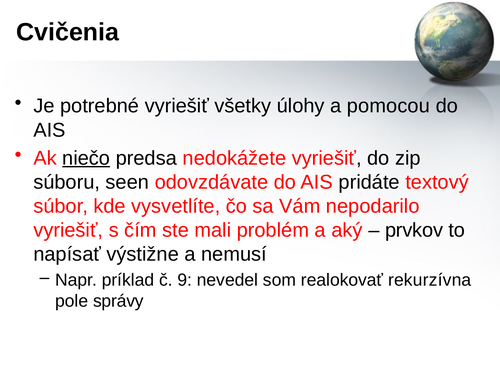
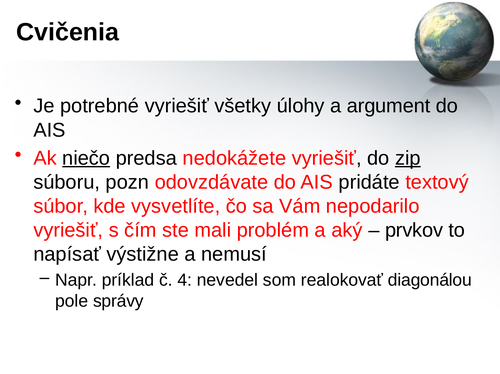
pomocou: pomocou -> argument
zip underline: none -> present
seen: seen -> pozn
9: 9 -> 4
rekurzívna: rekurzívna -> diagonálou
